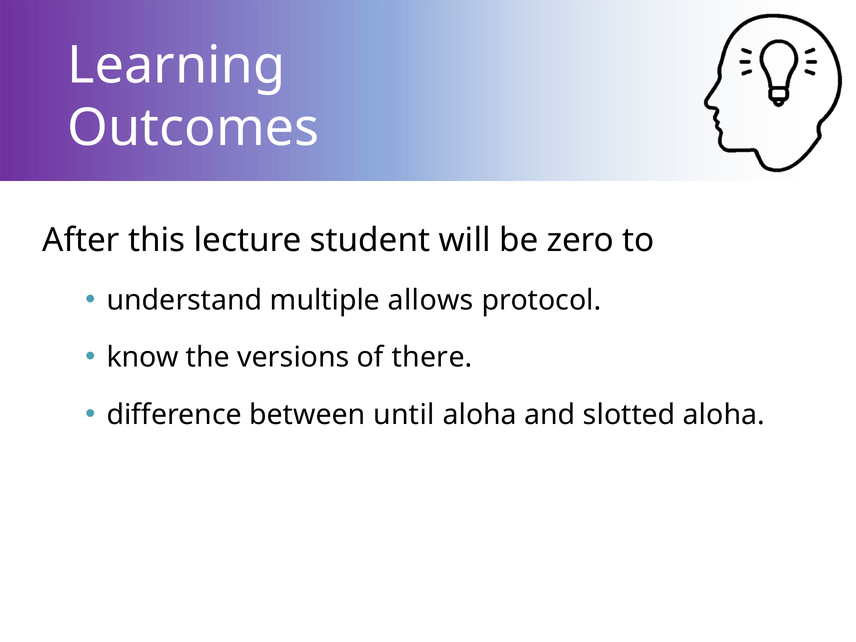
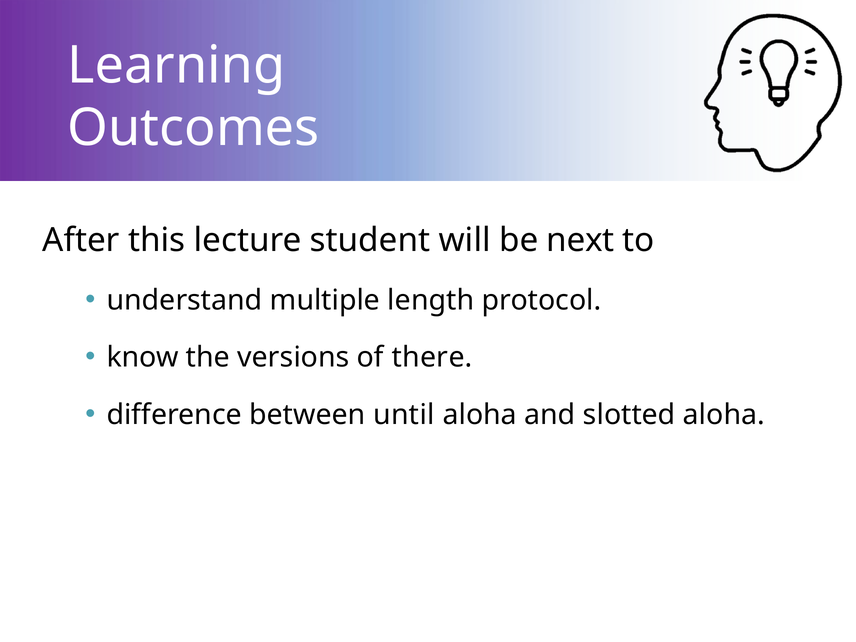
zero: zero -> next
allows: allows -> length
